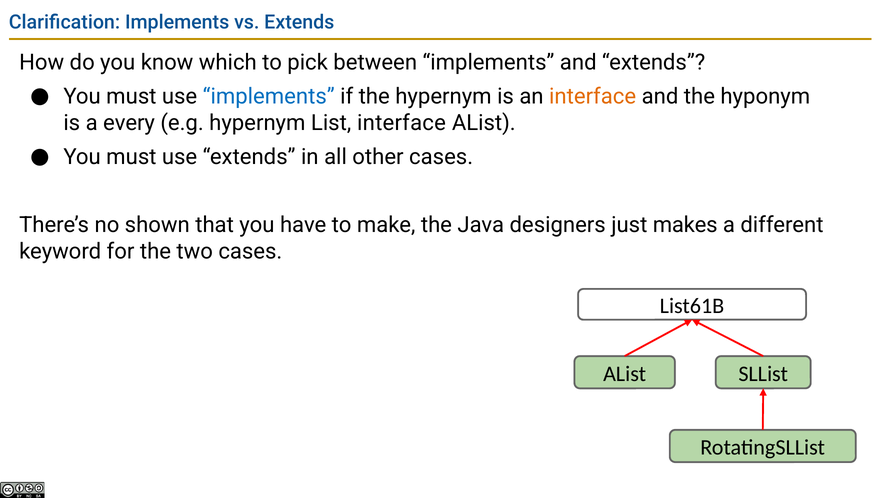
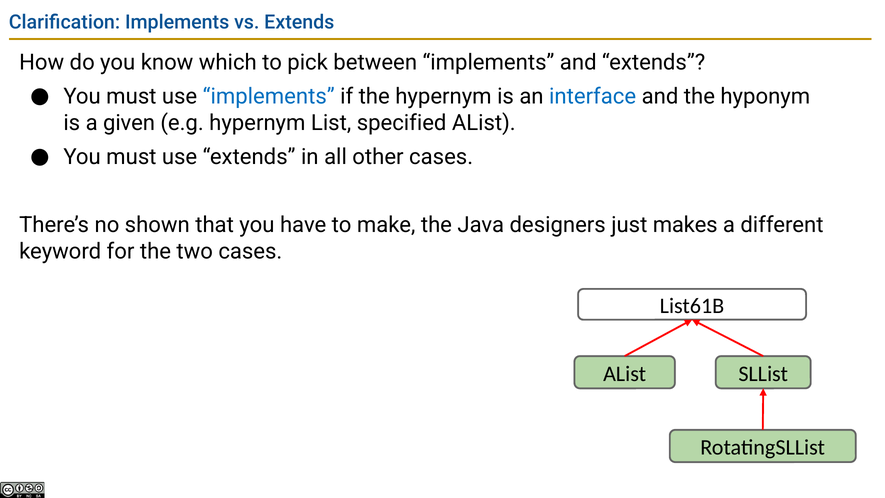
interface at (593, 97) colour: orange -> blue
every: every -> given
List interface: interface -> specified
